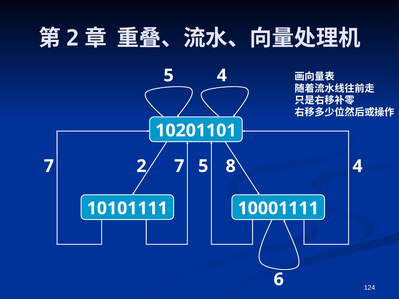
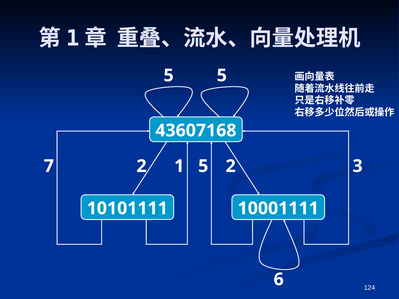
2 at (73, 38): 2 -> 1
4 at (222, 76): 4 -> 5
10201101: 10201101 -> 43607168
2 7: 7 -> 1
7 8: 8 -> 2
4 at (358, 166): 4 -> 3
